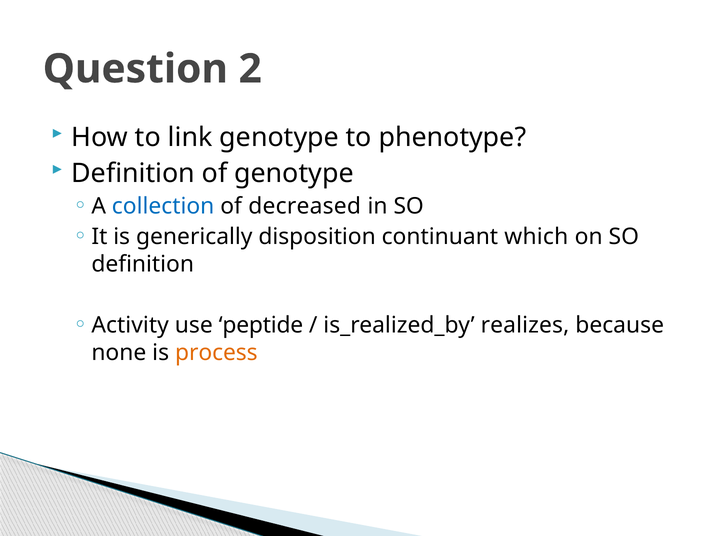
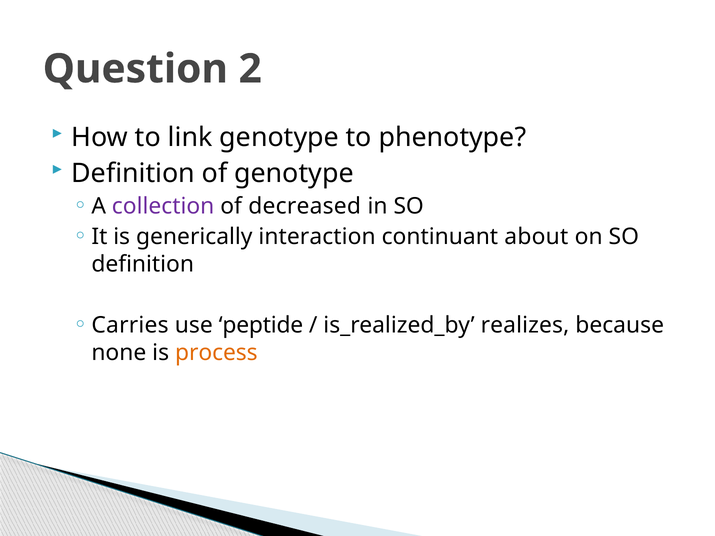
collection colour: blue -> purple
disposition: disposition -> interaction
which: which -> about
Activity: Activity -> Carries
